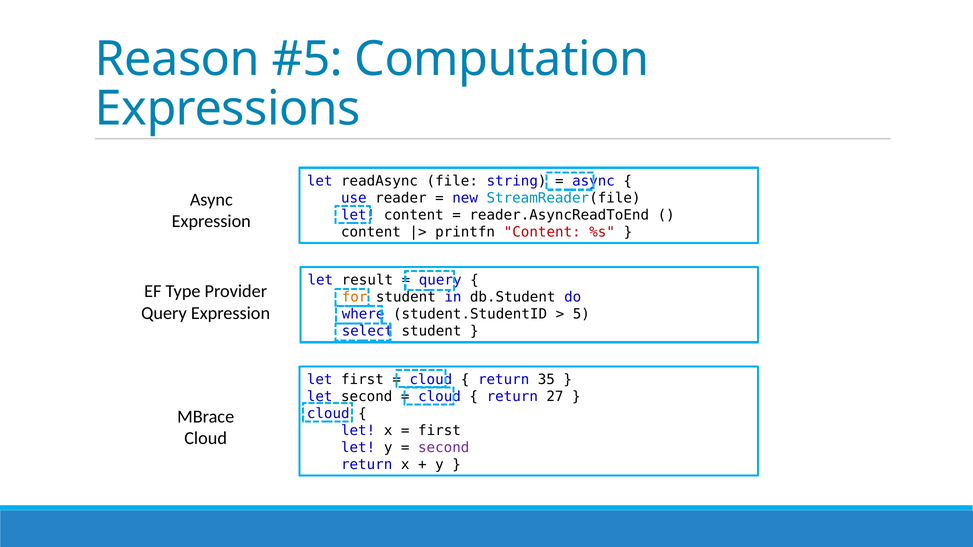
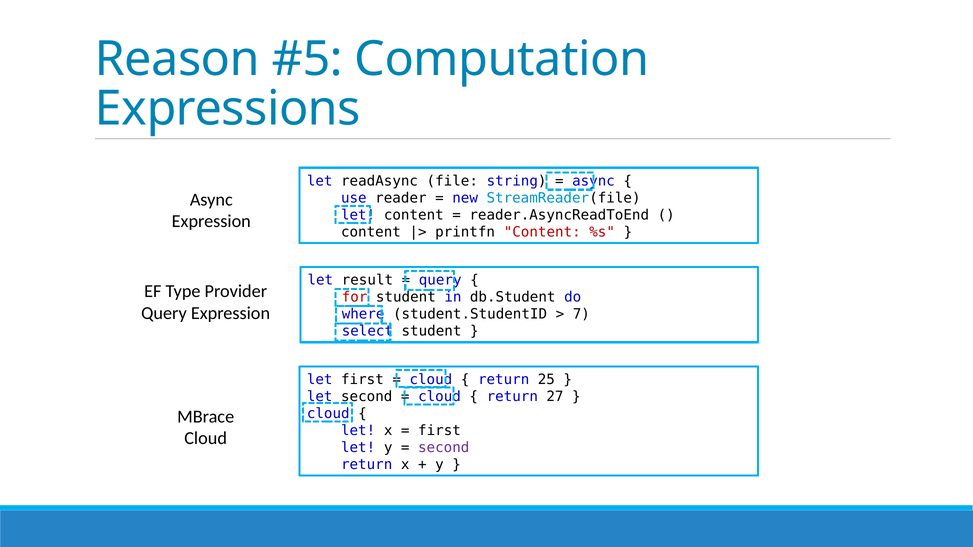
for colour: orange -> red
5: 5 -> 7
35: 35 -> 25
